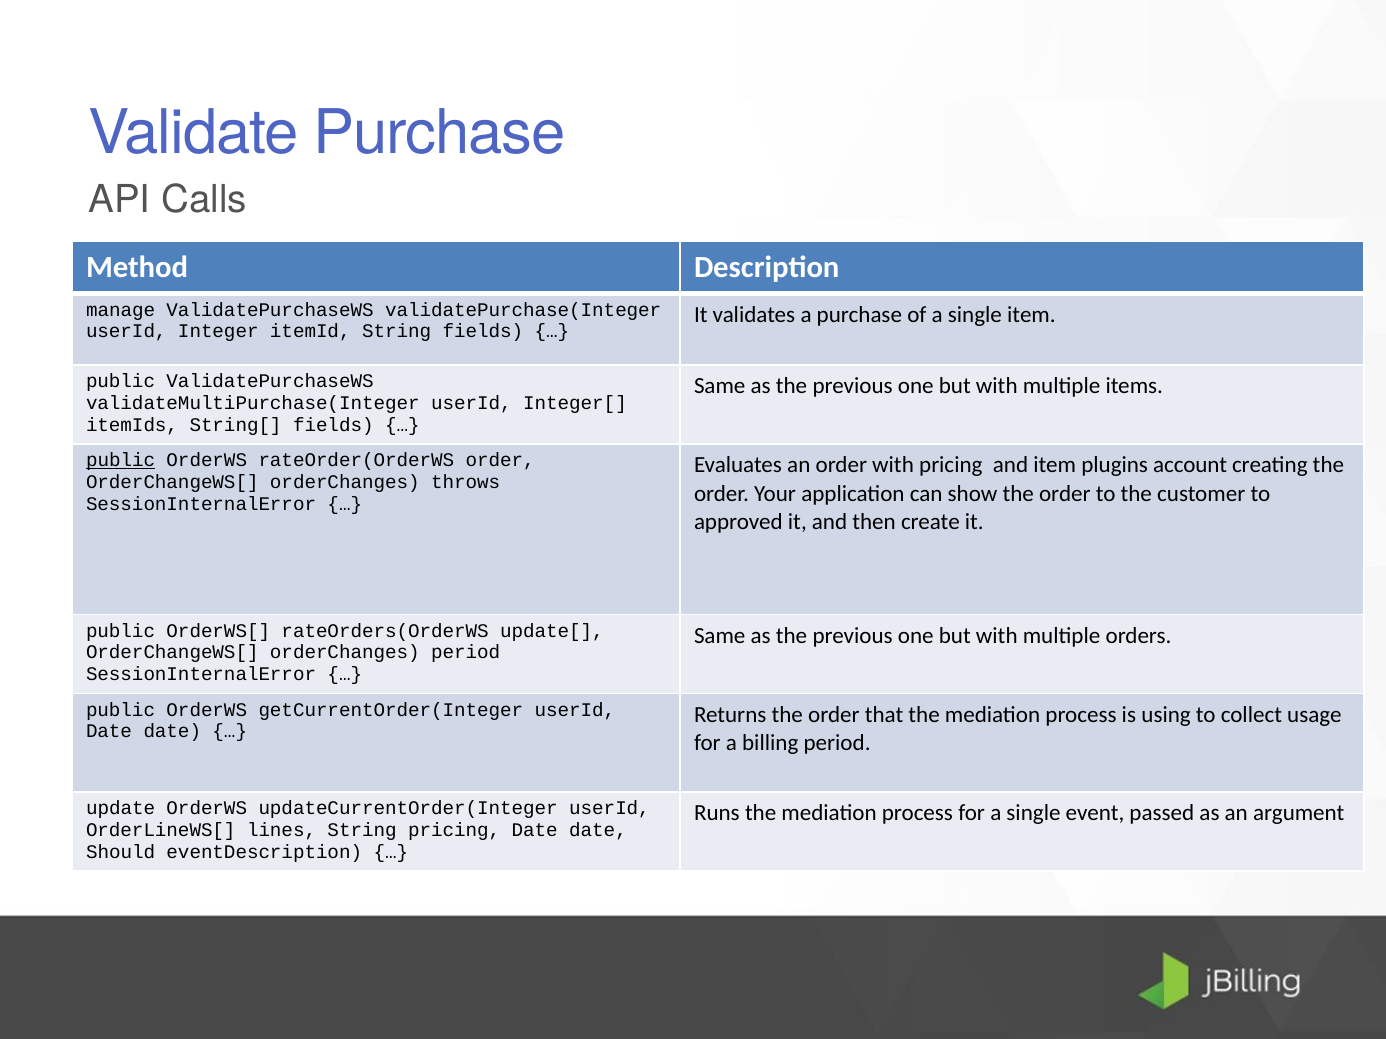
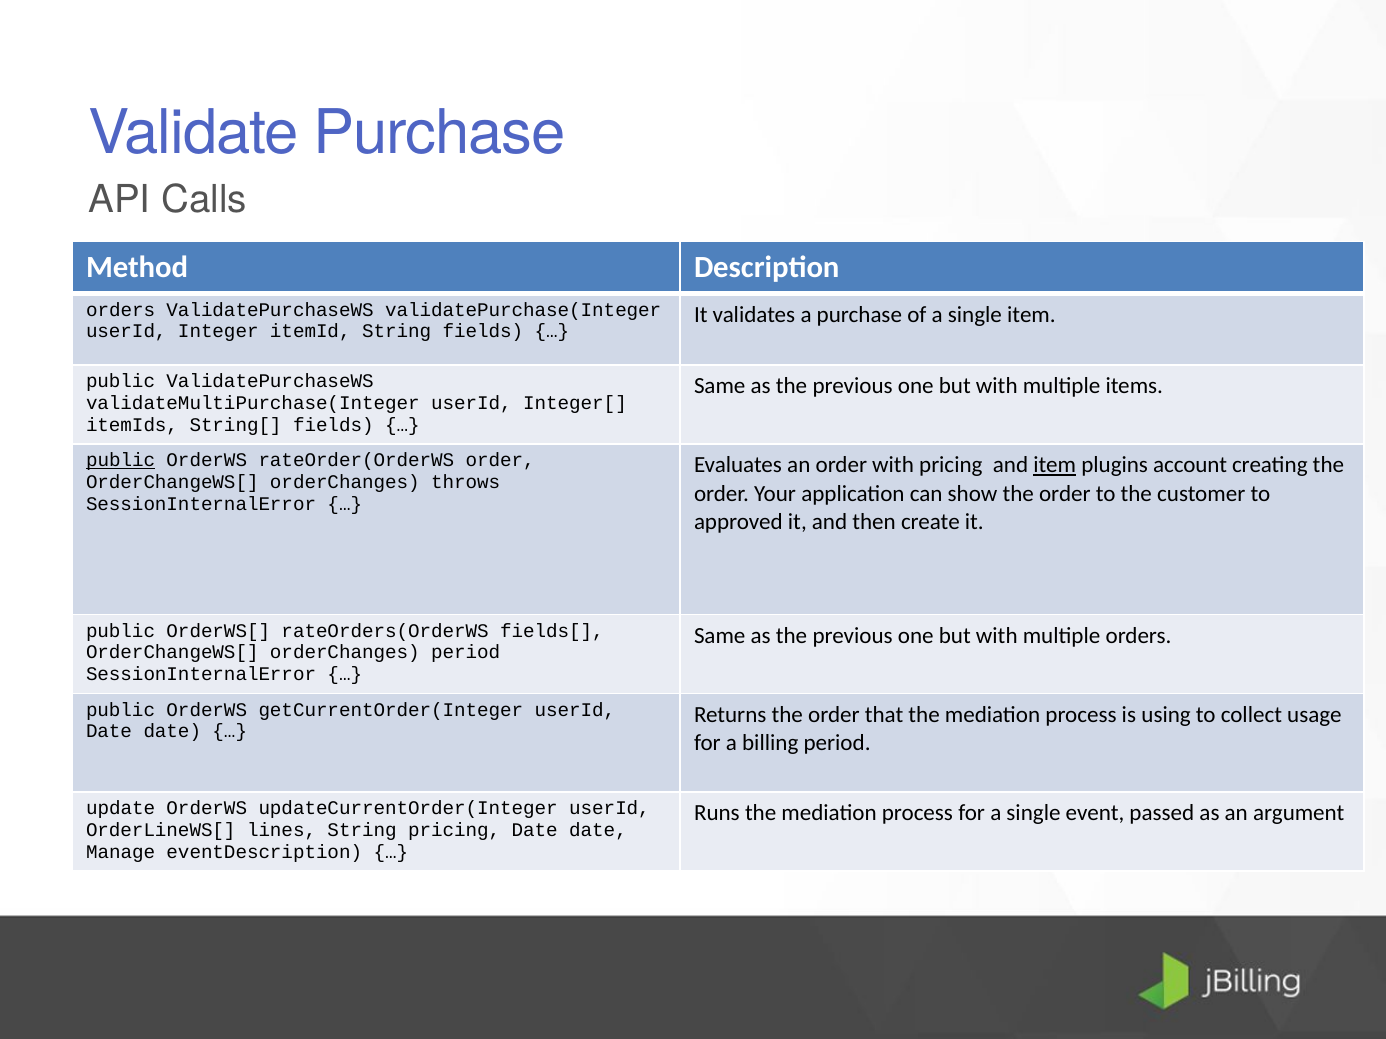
manage at (121, 310): manage -> orders
item at (1055, 465) underline: none -> present
update[: update[ -> fields[
Should: Should -> Manage
